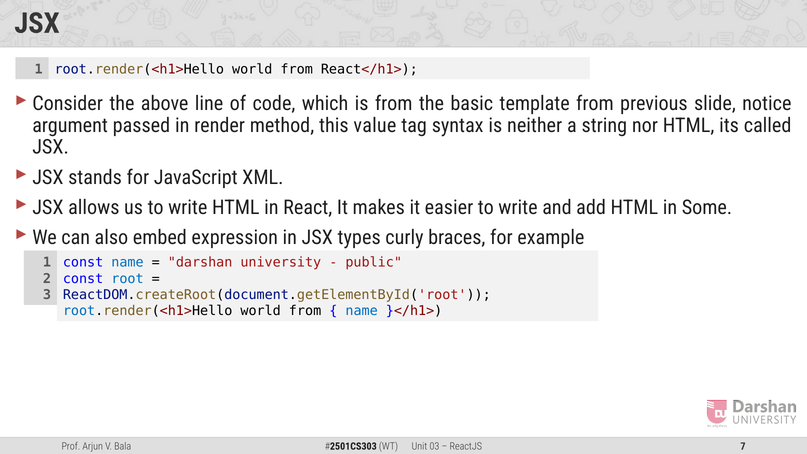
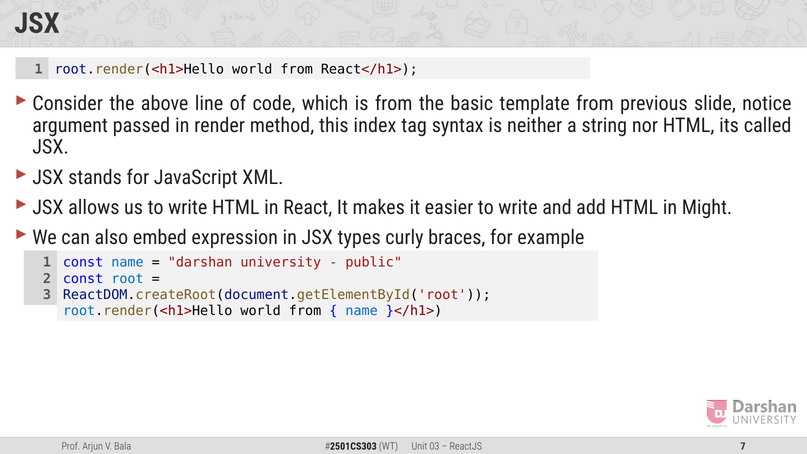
value: value -> index
Some: Some -> Might
